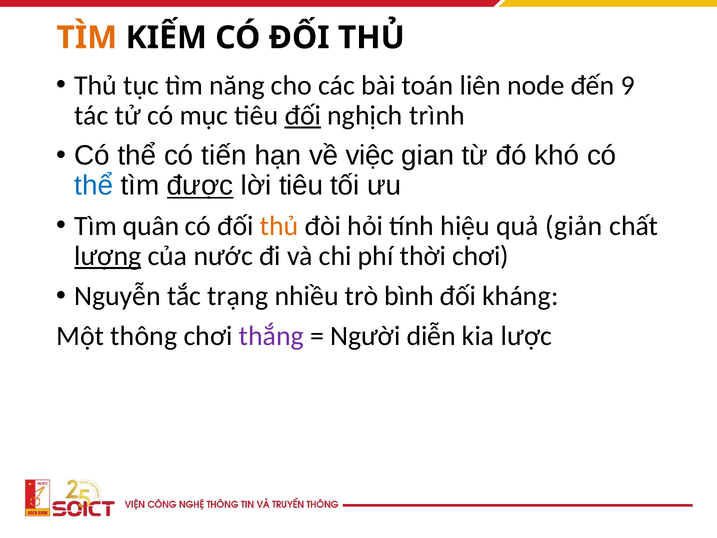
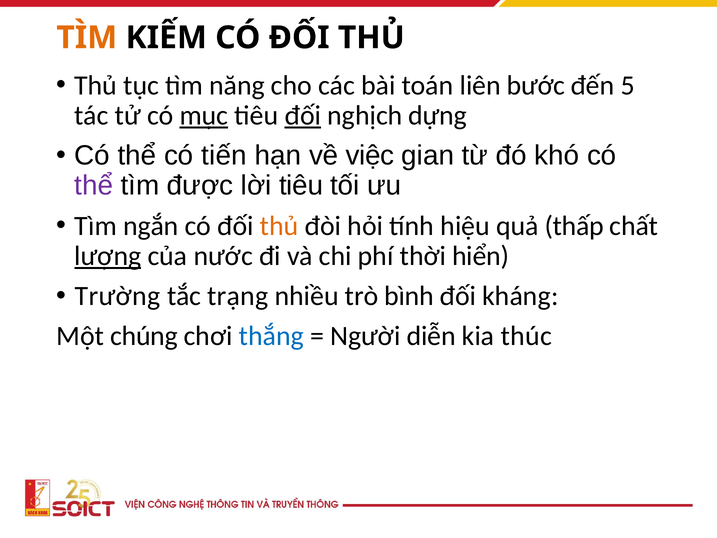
node: node -> bước
9: 9 -> 5
mục underline: none -> present
trình: trình -> dựng
thể at (94, 186) colour: blue -> purple
được underline: present -> none
quân: quân -> ngắn
giản: giản -> thấp
thời chơi: chơi -> hiển
Nguyễn: Nguyễn -> Trường
thông: thông -> chúng
thắng colour: purple -> blue
lược: lược -> thúc
